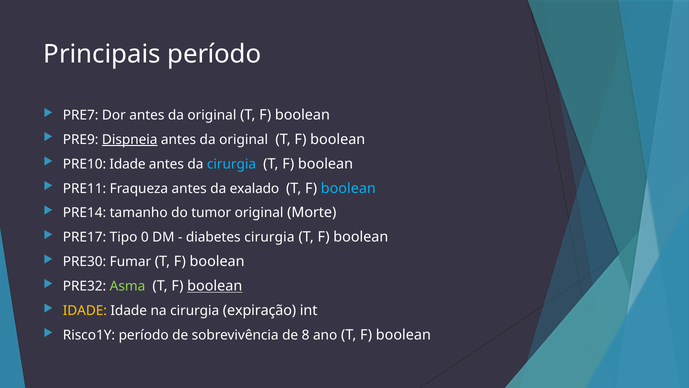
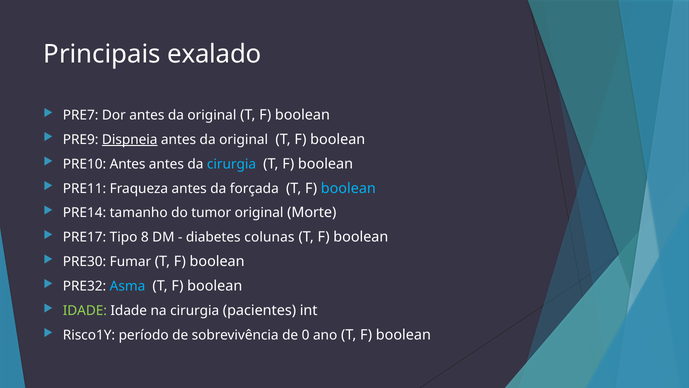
Principais período: período -> exalado
PRE10 Idade: Idade -> Antes
exalado: exalado -> forçada
0: 0 -> 8
diabetes cirurgia: cirurgia -> colunas
Asma colour: light green -> light blue
boolean at (215, 286) underline: present -> none
IDADE at (85, 310) colour: yellow -> light green
expiração: expiração -> pacientes
8: 8 -> 0
